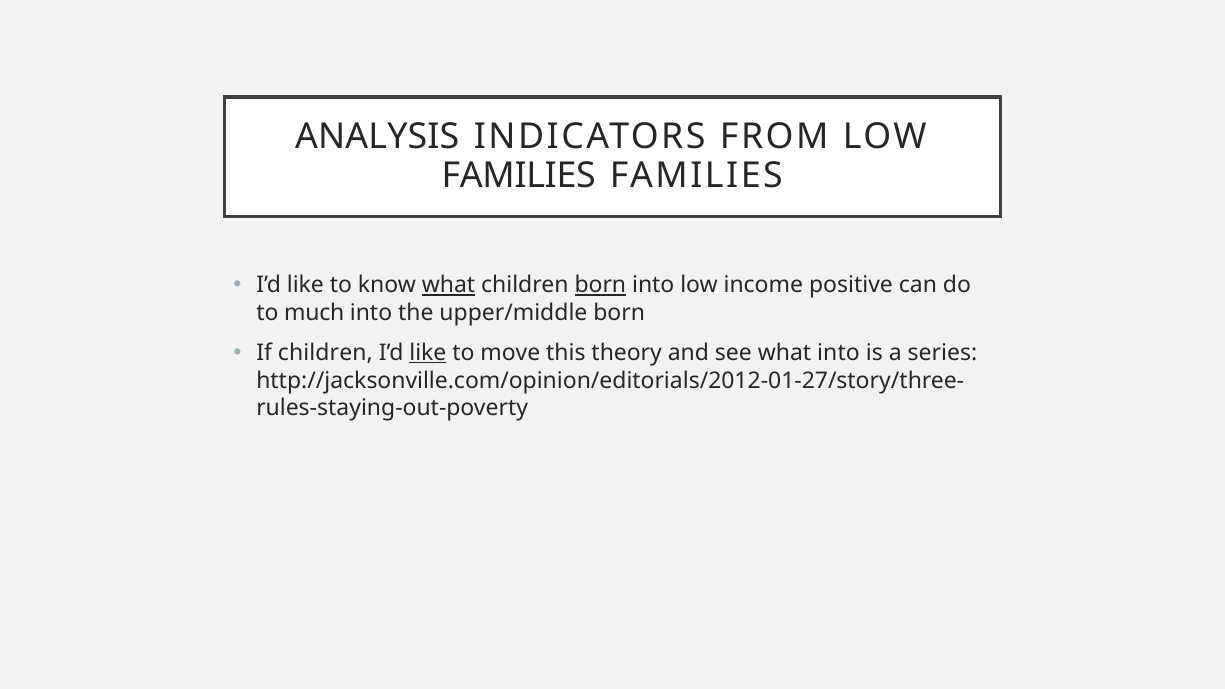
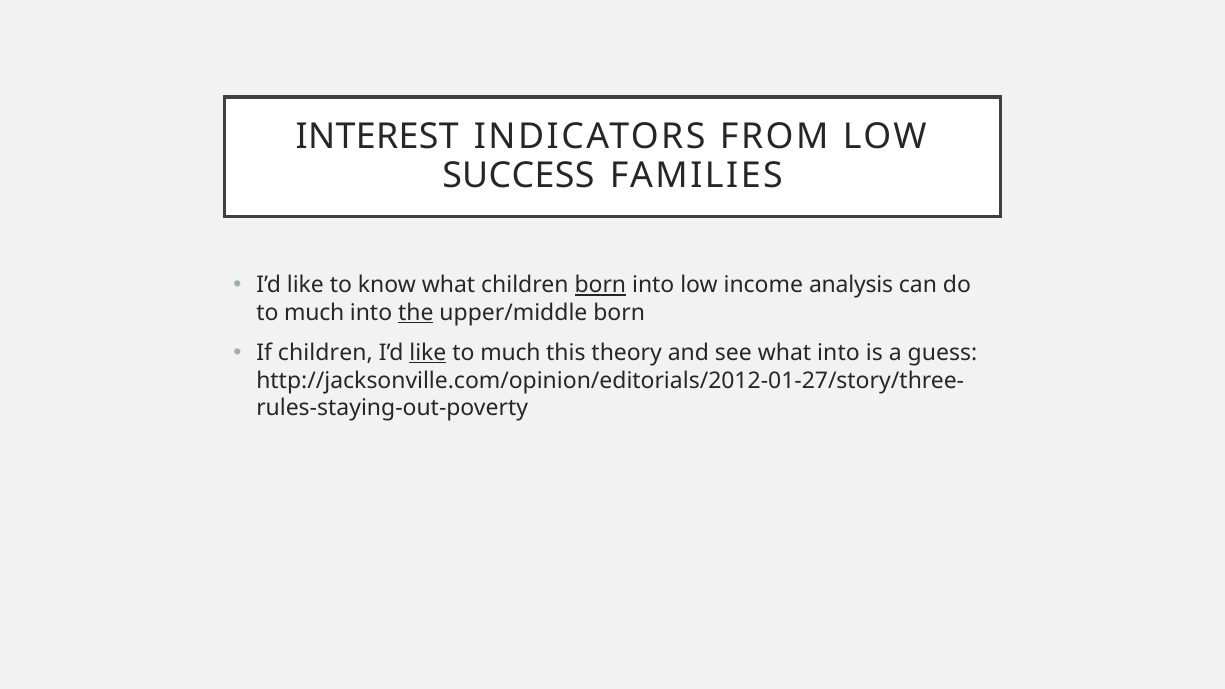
ANALYSIS: ANALYSIS -> INTEREST
FAMILIES at (519, 176): FAMILIES -> SUCCESS
what at (449, 285) underline: present -> none
positive: positive -> analysis
the underline: none -> present
move at (510, 353): move -> much
series: series -> guess
